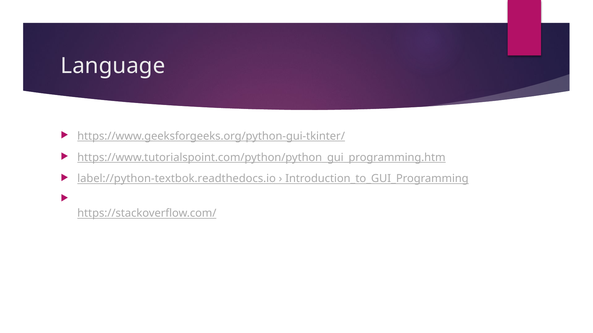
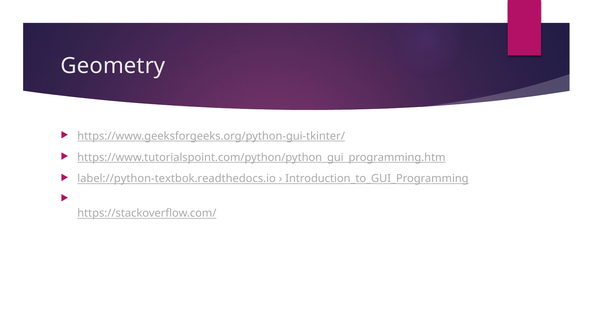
Language: Language -> Geometry
